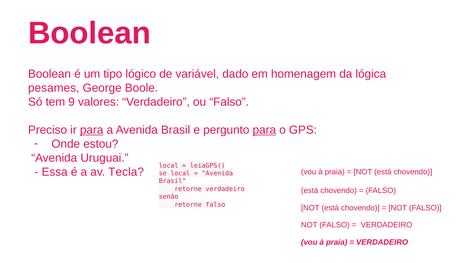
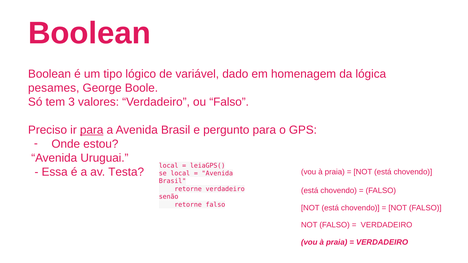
9: 9 -> 3
para at (264, 130) underline: present -> none
Tecla: Tecla -> Testa
